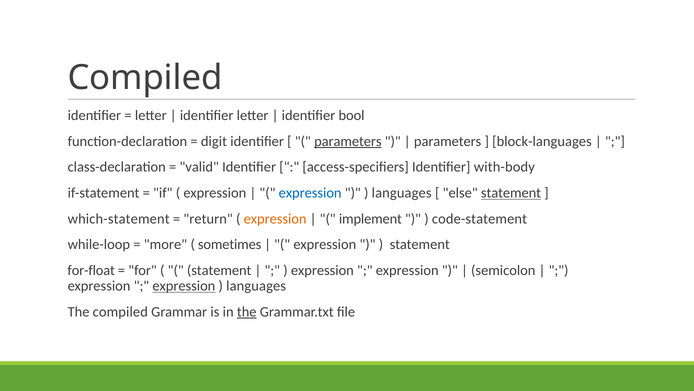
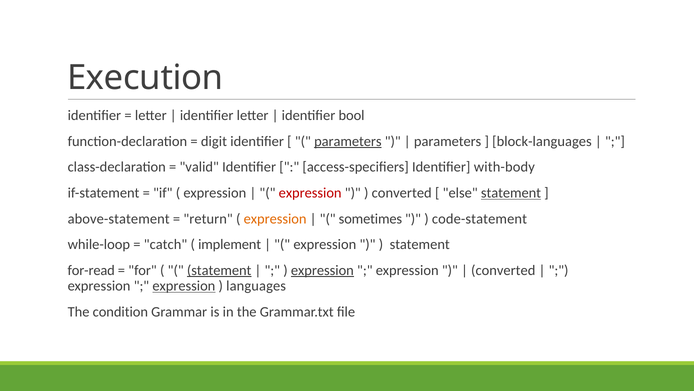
Compiled at (145, 78): Compiled -> Execution
expression at (310, 193) colour: blue -> red
languages at (402, 193): languages -> converted
which-statement: which-statement -> above-statement
implement: implement -> sometimes
more: more -> catch
sometimes: sometimes -> implement
for-float: for-float -> for-read
statement at (219, 270) underline: none -> present
expression at (322, 270) underline: none -> present
semicolon at (503, 270): semicolon -> converted
The compiled: compiled -> condition
the at (247, 311) underline: present -> none
